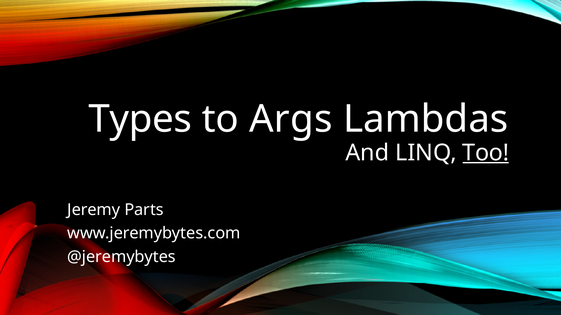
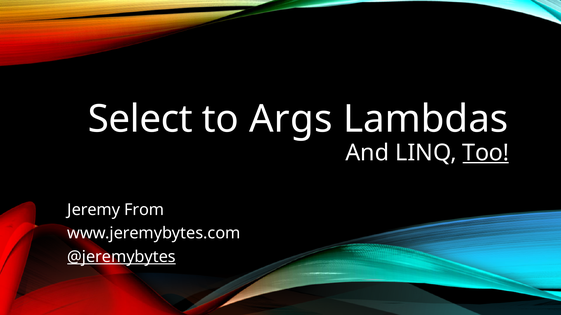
Types: Types -> Select
Parts: Parts -> From
@jeremybytes underline: none -> present
